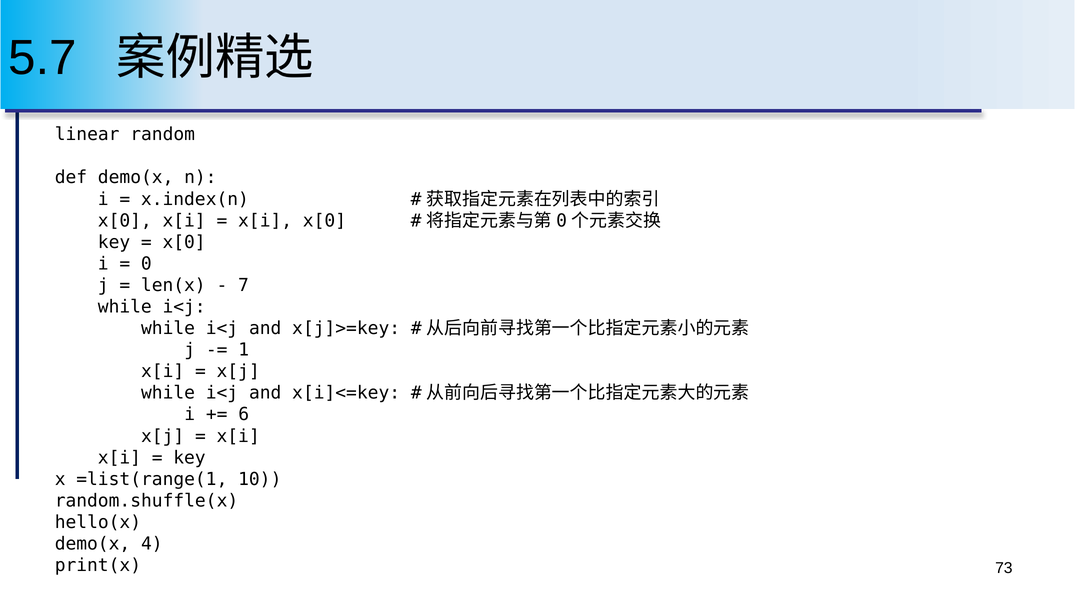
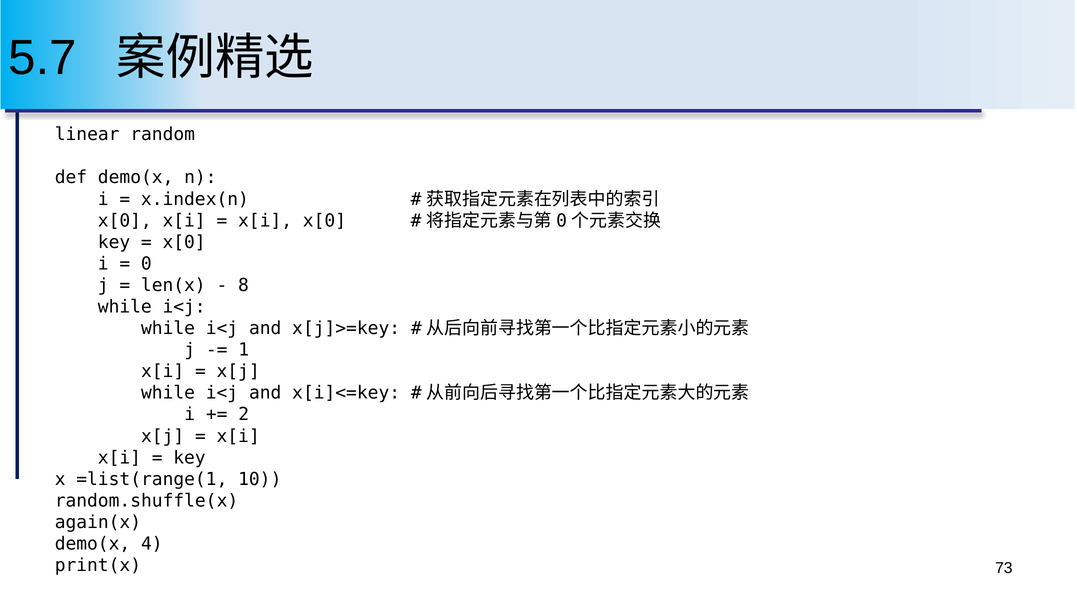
7: 7 -> 8
6: 6 -> 2
hello(x: hello(x -> again(x
